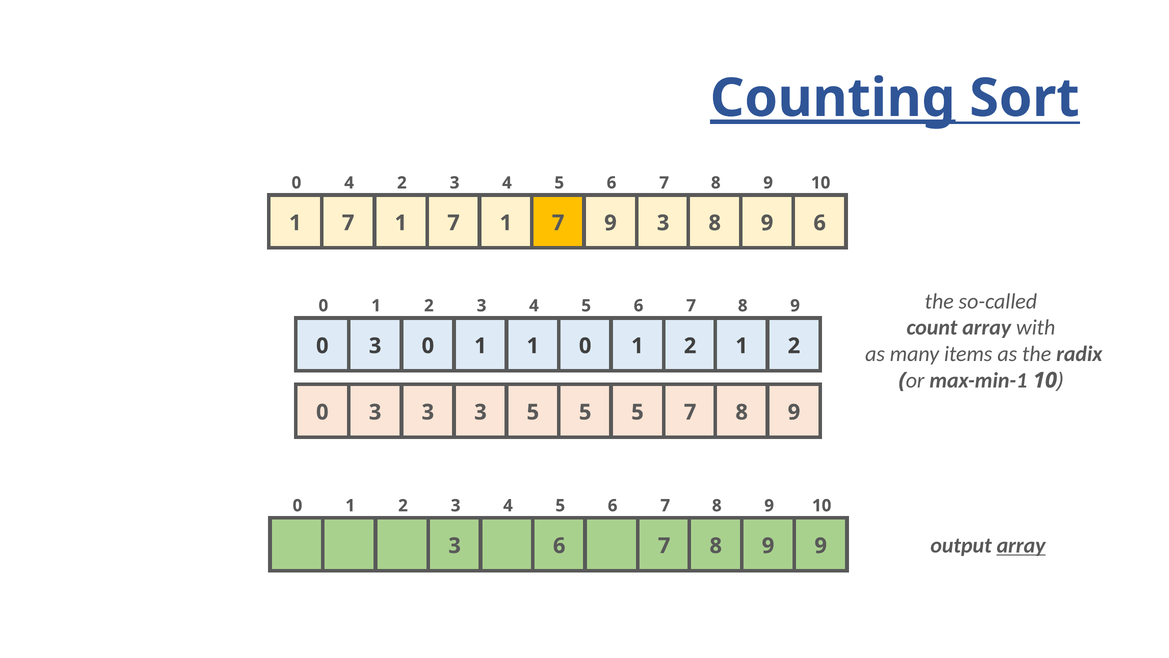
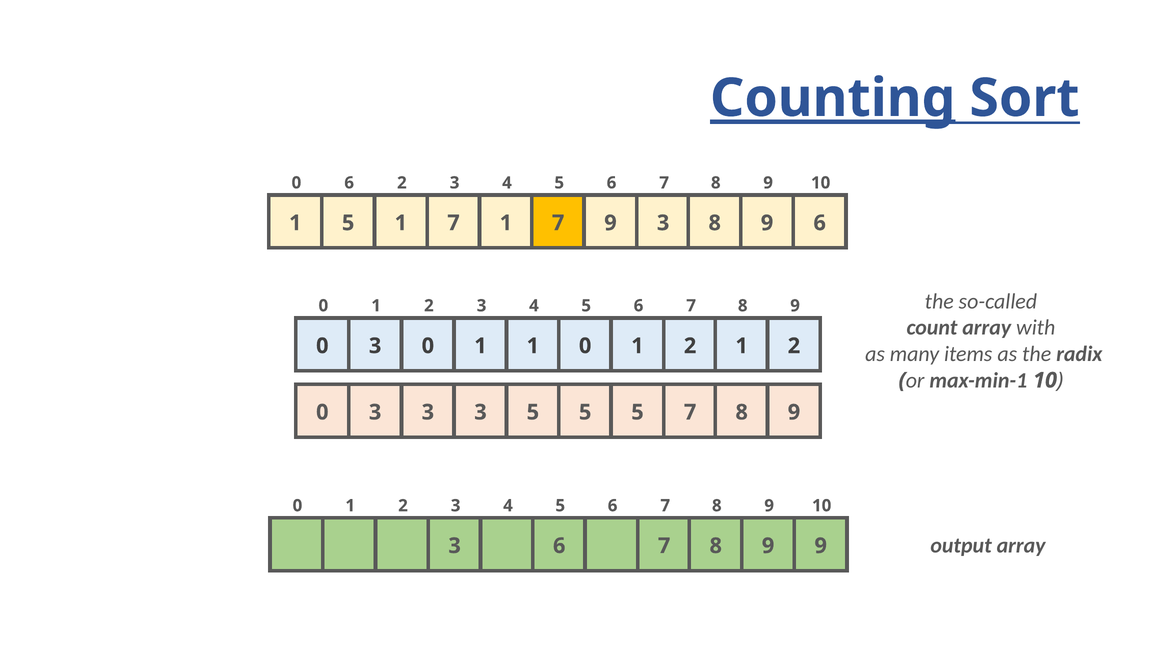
0 4: 4 -> 6
7 at (348, 223): 7 -> 5
array at (1021, 545) underline: present -> none
